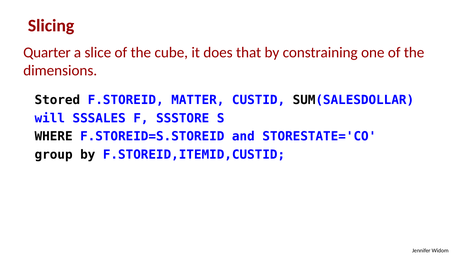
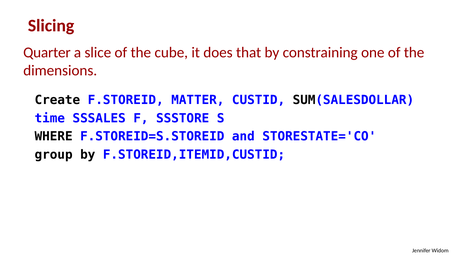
Stored: Stored -> Create
will: will -> time
